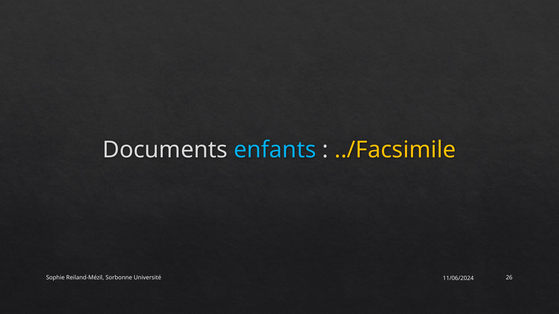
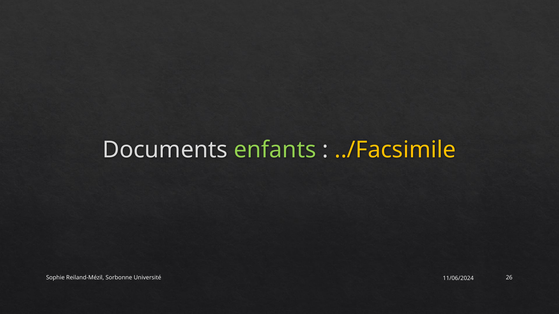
enfants colour: light blue -> light green
